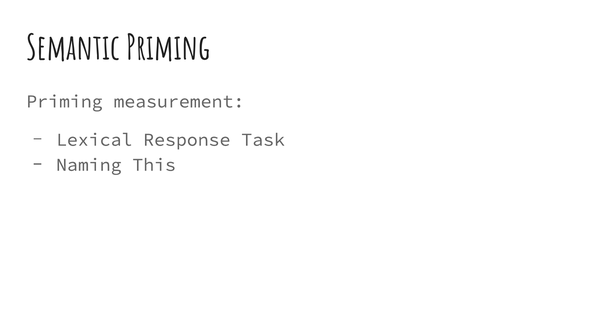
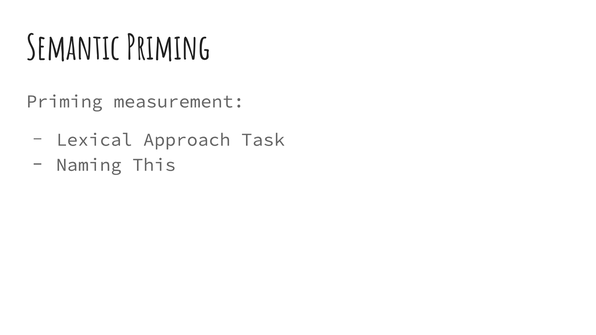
Response: Response -> Approach
